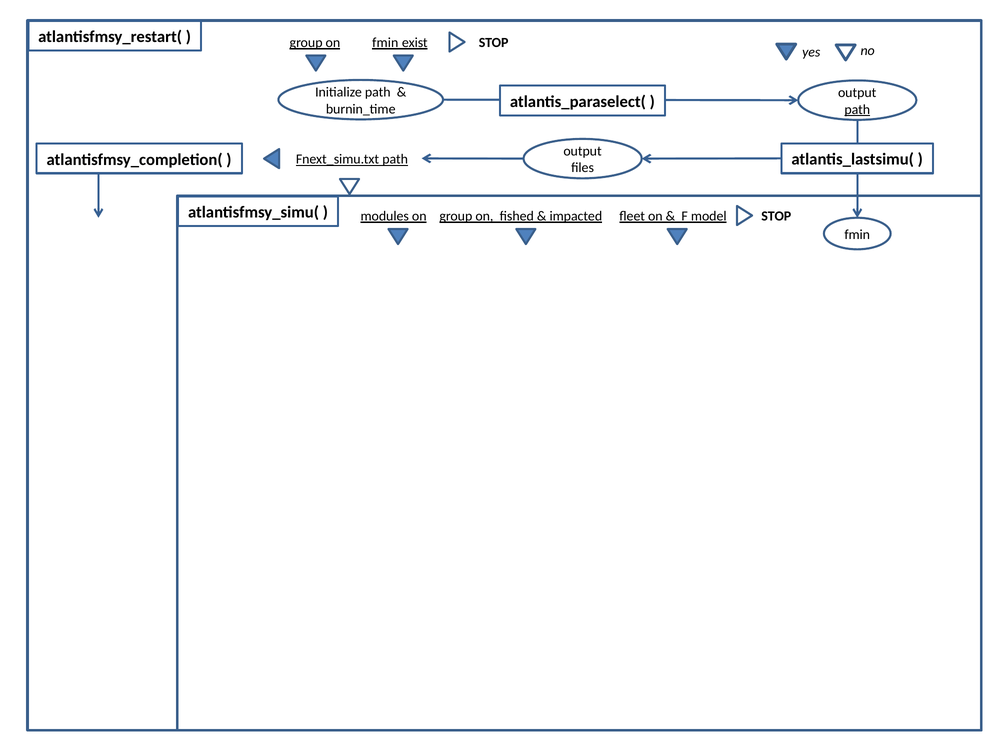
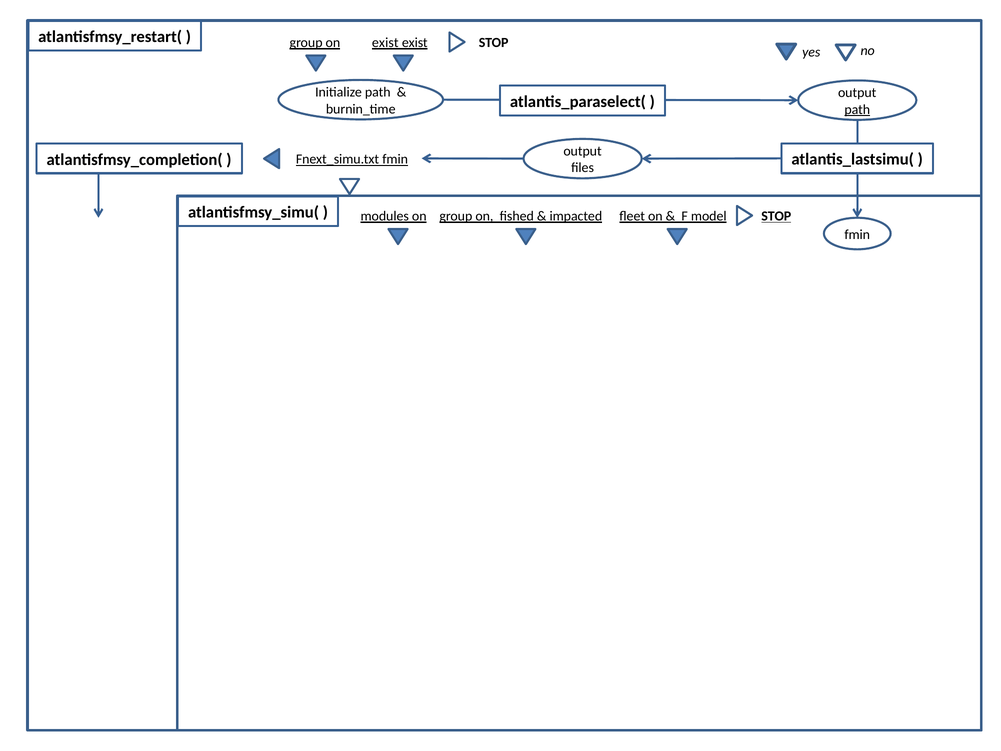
on fmin: fmin -> exist
Fnext_simu.txt path: path -> fmin
STOP at (776, 216) underline: none -> present
